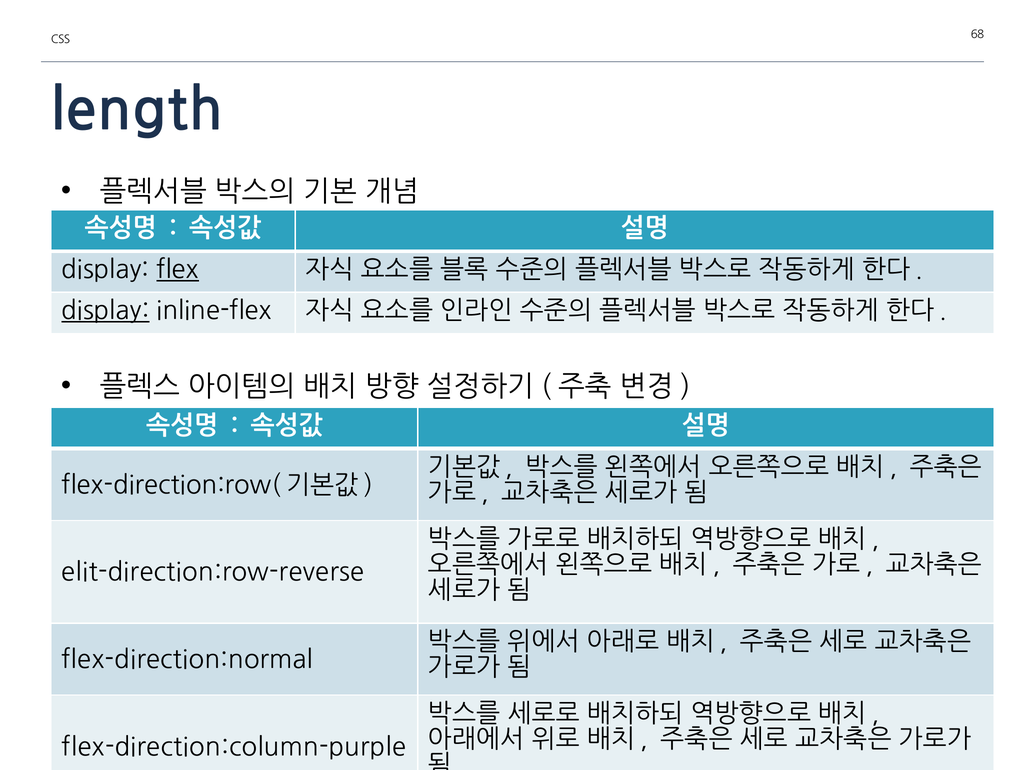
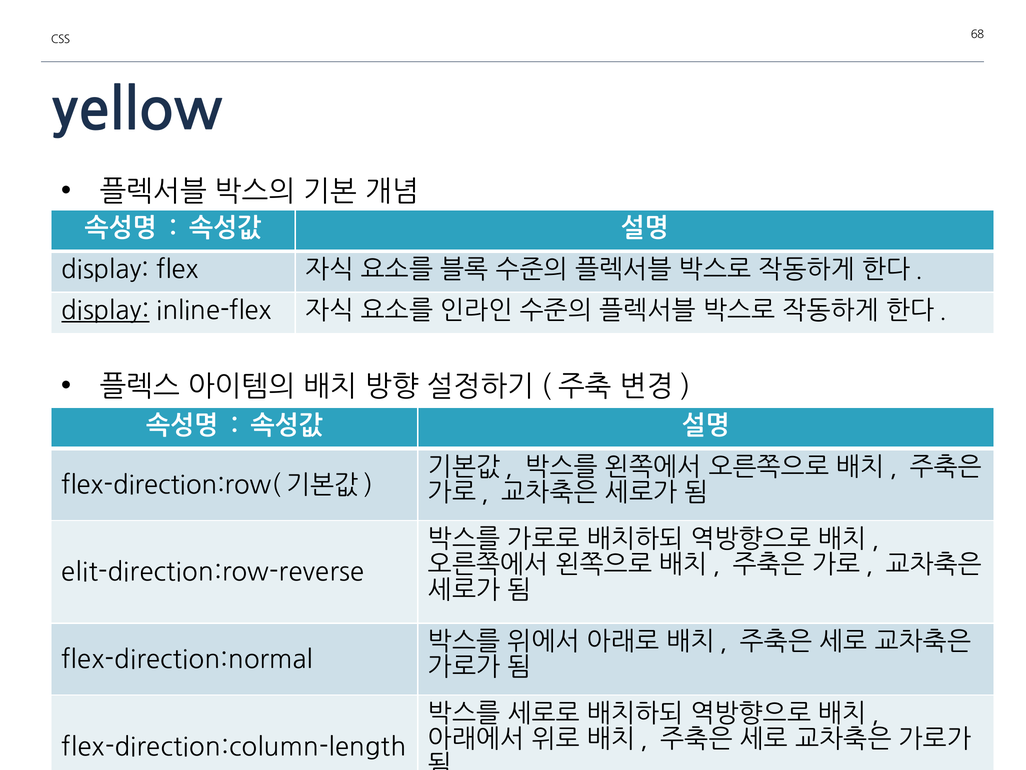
length: length -> yellow
flex underline: present -> none
flex-direction:column-purple: flex-direction:column-purple -> flex-direction:column-length
